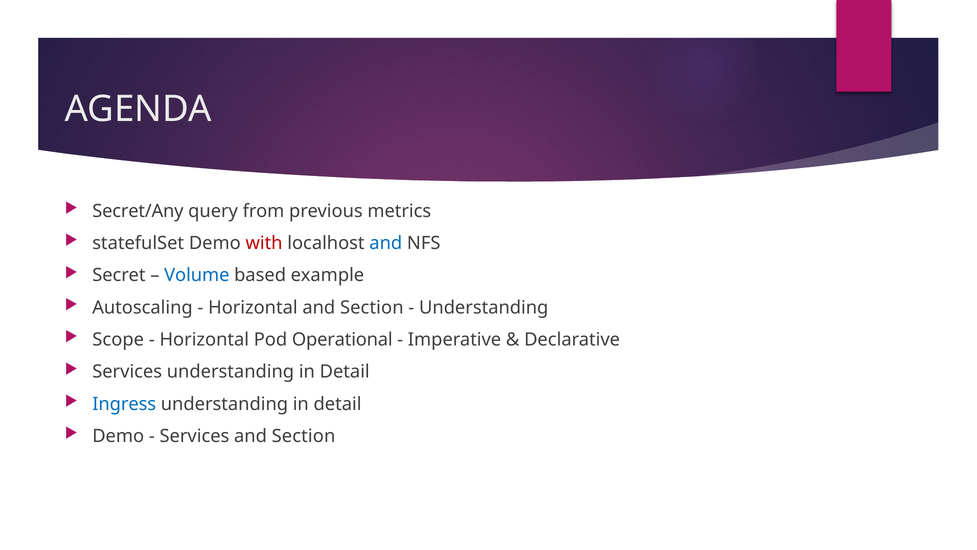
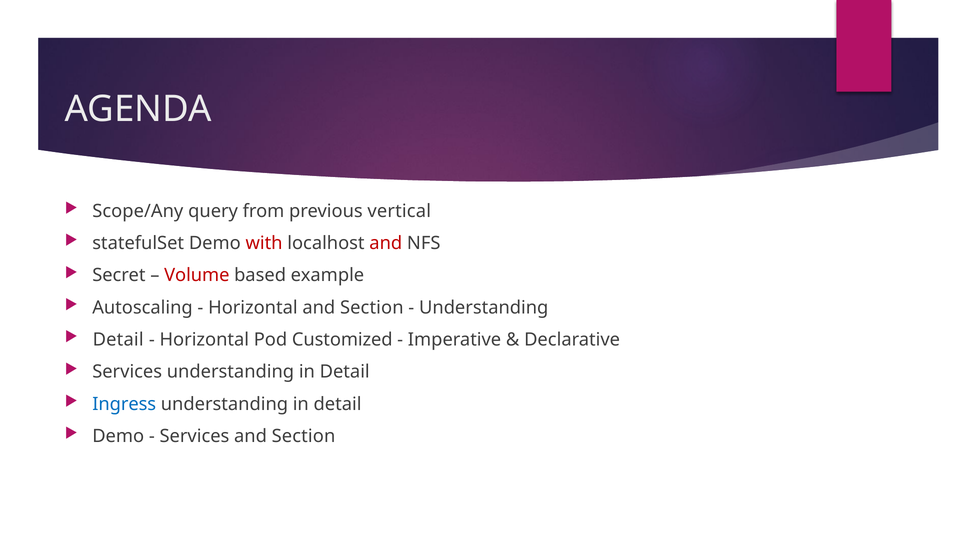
Secret/Any: Secret/Any -> Scope/Any
metrics: metrics -> vertical
and at (386, 243) colour: blue -> red
Volume colour: blue -> red
Scope at (118, 339): Scope -> Detail
Operational: Operational -> Customized
